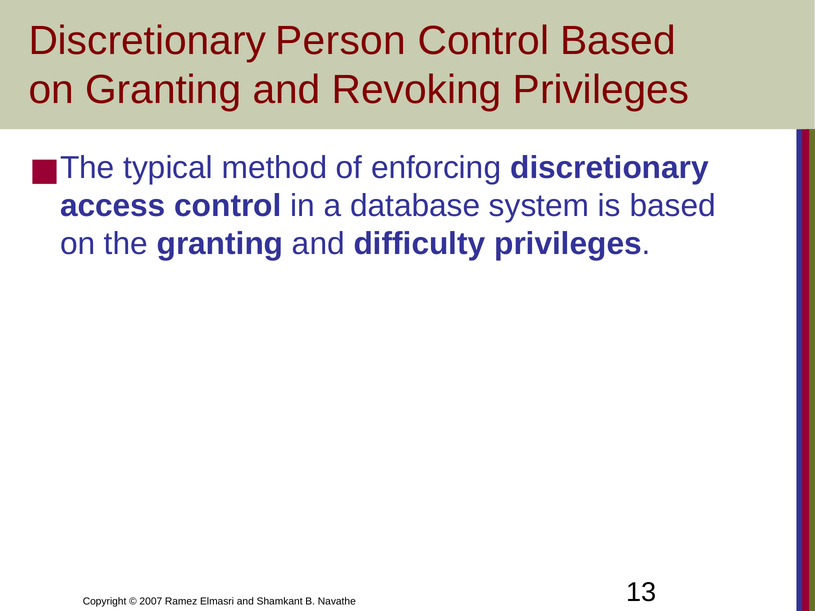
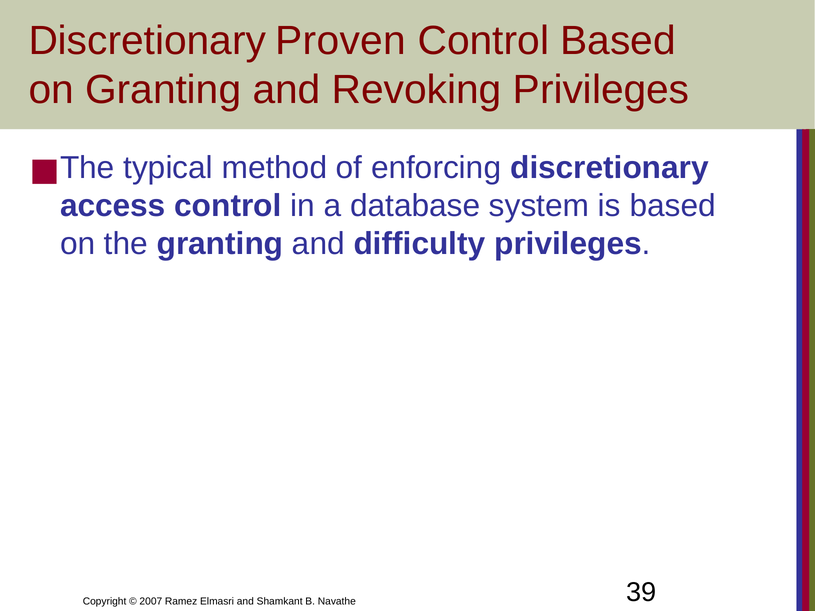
Person: Person -> Proven
13: 13 -> 39
